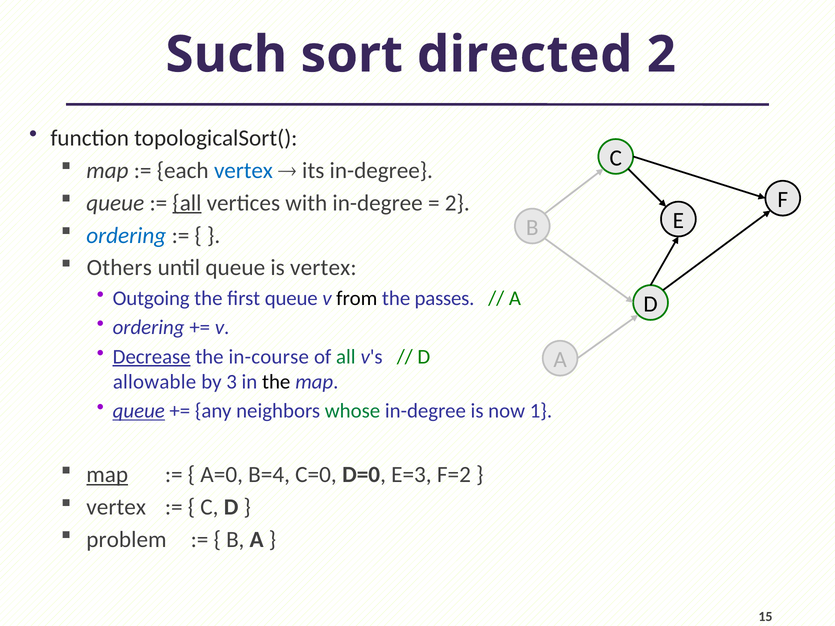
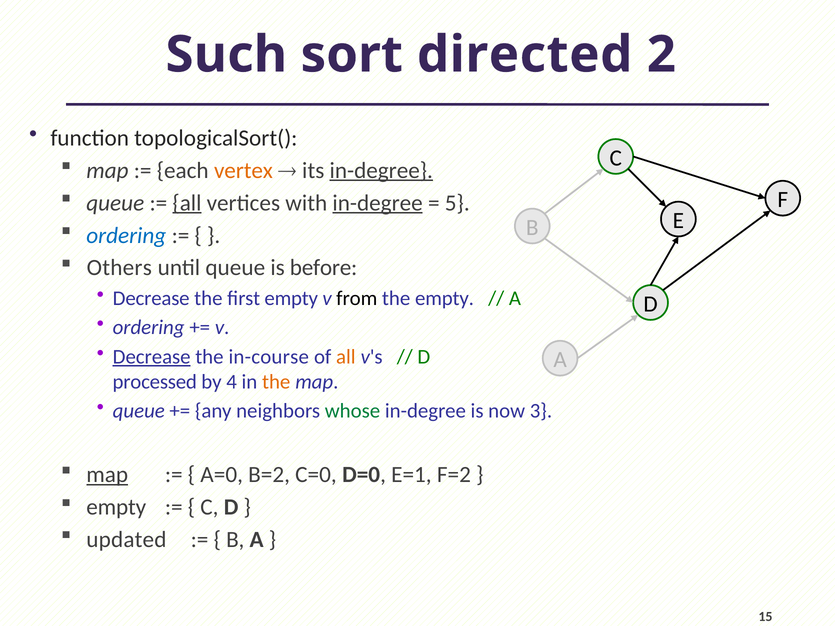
vertex at (243, 170) colour: blue -> orange
in-degree at (381, 170) underline: none -> present
in-degree at (378, 203) underline: none -> present
2 at (457, 203): 2 -> 5
is vertex: vertex -> before
Outgoing at (151, 298): Outgoing -> Decrease
first queue: queue -> empty
the passes: passes -> empty
all at (346, 357) colour: green -> orange
allowable: allowable -> processed
3: 3 -> 4
the at (276, 382) colour: black -> orange
queue at (139, 411) underline: present -> none
1: 1 -> 3
B=4: B=4 -> B=2
E=3: E=3 -> E=1
vertex at (116, 507): vertex -> empty
problem: problem -> updated
